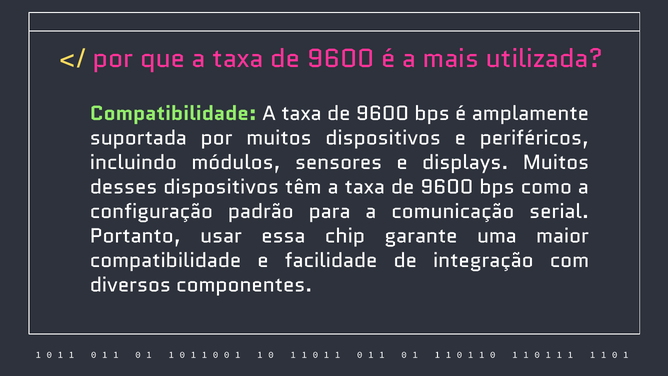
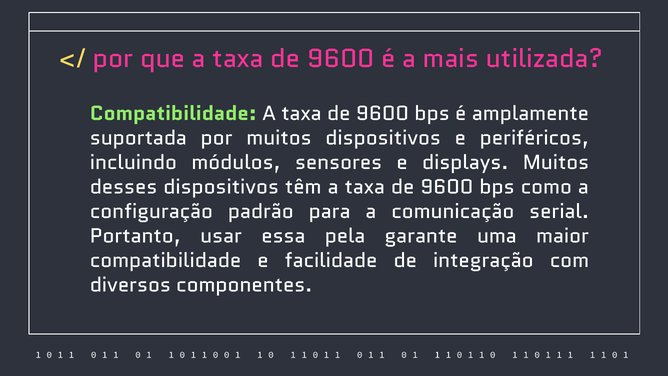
chip: chip -> pela
